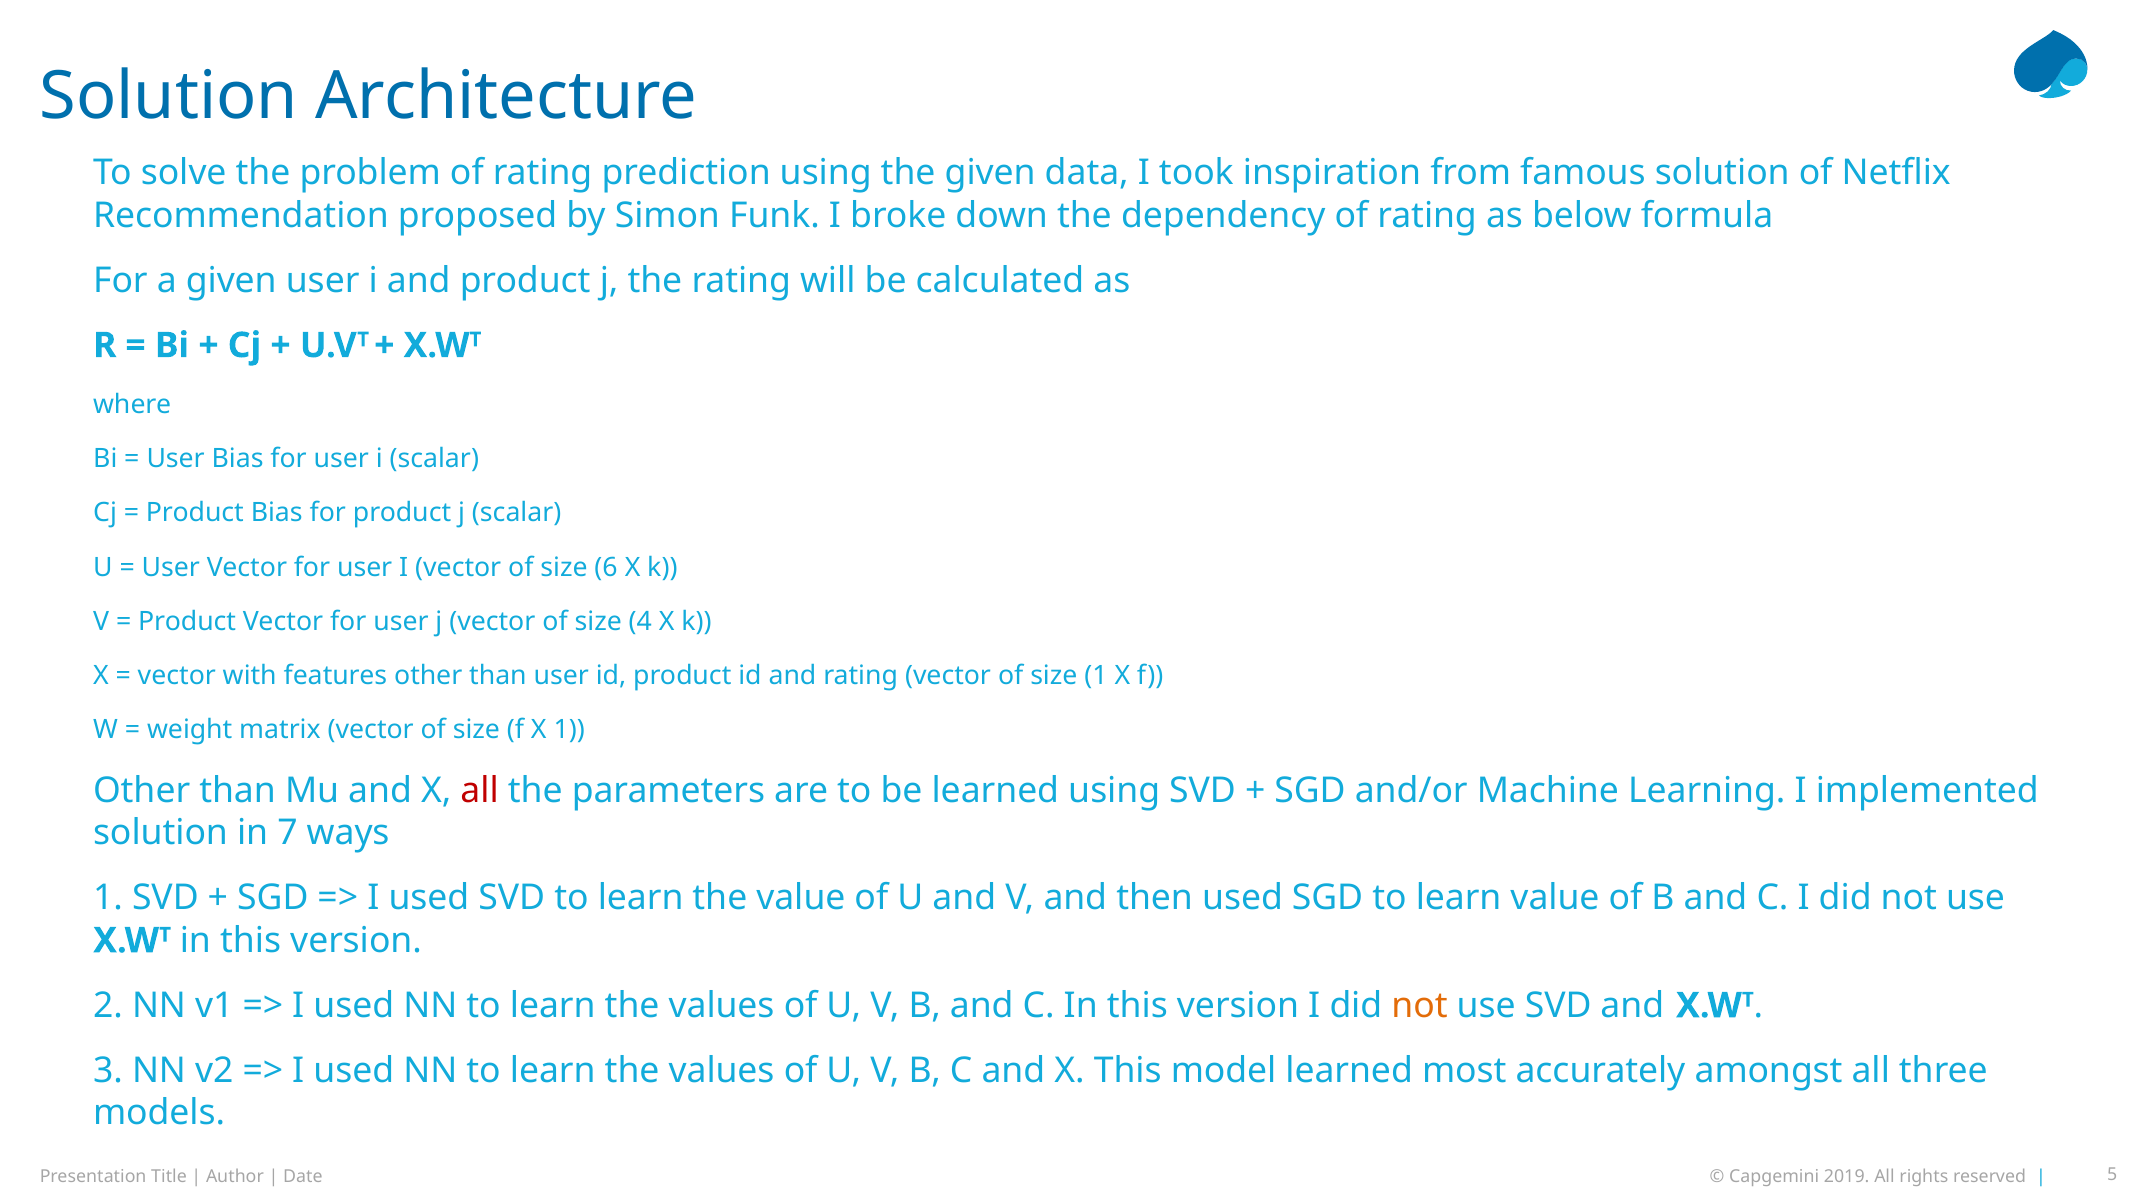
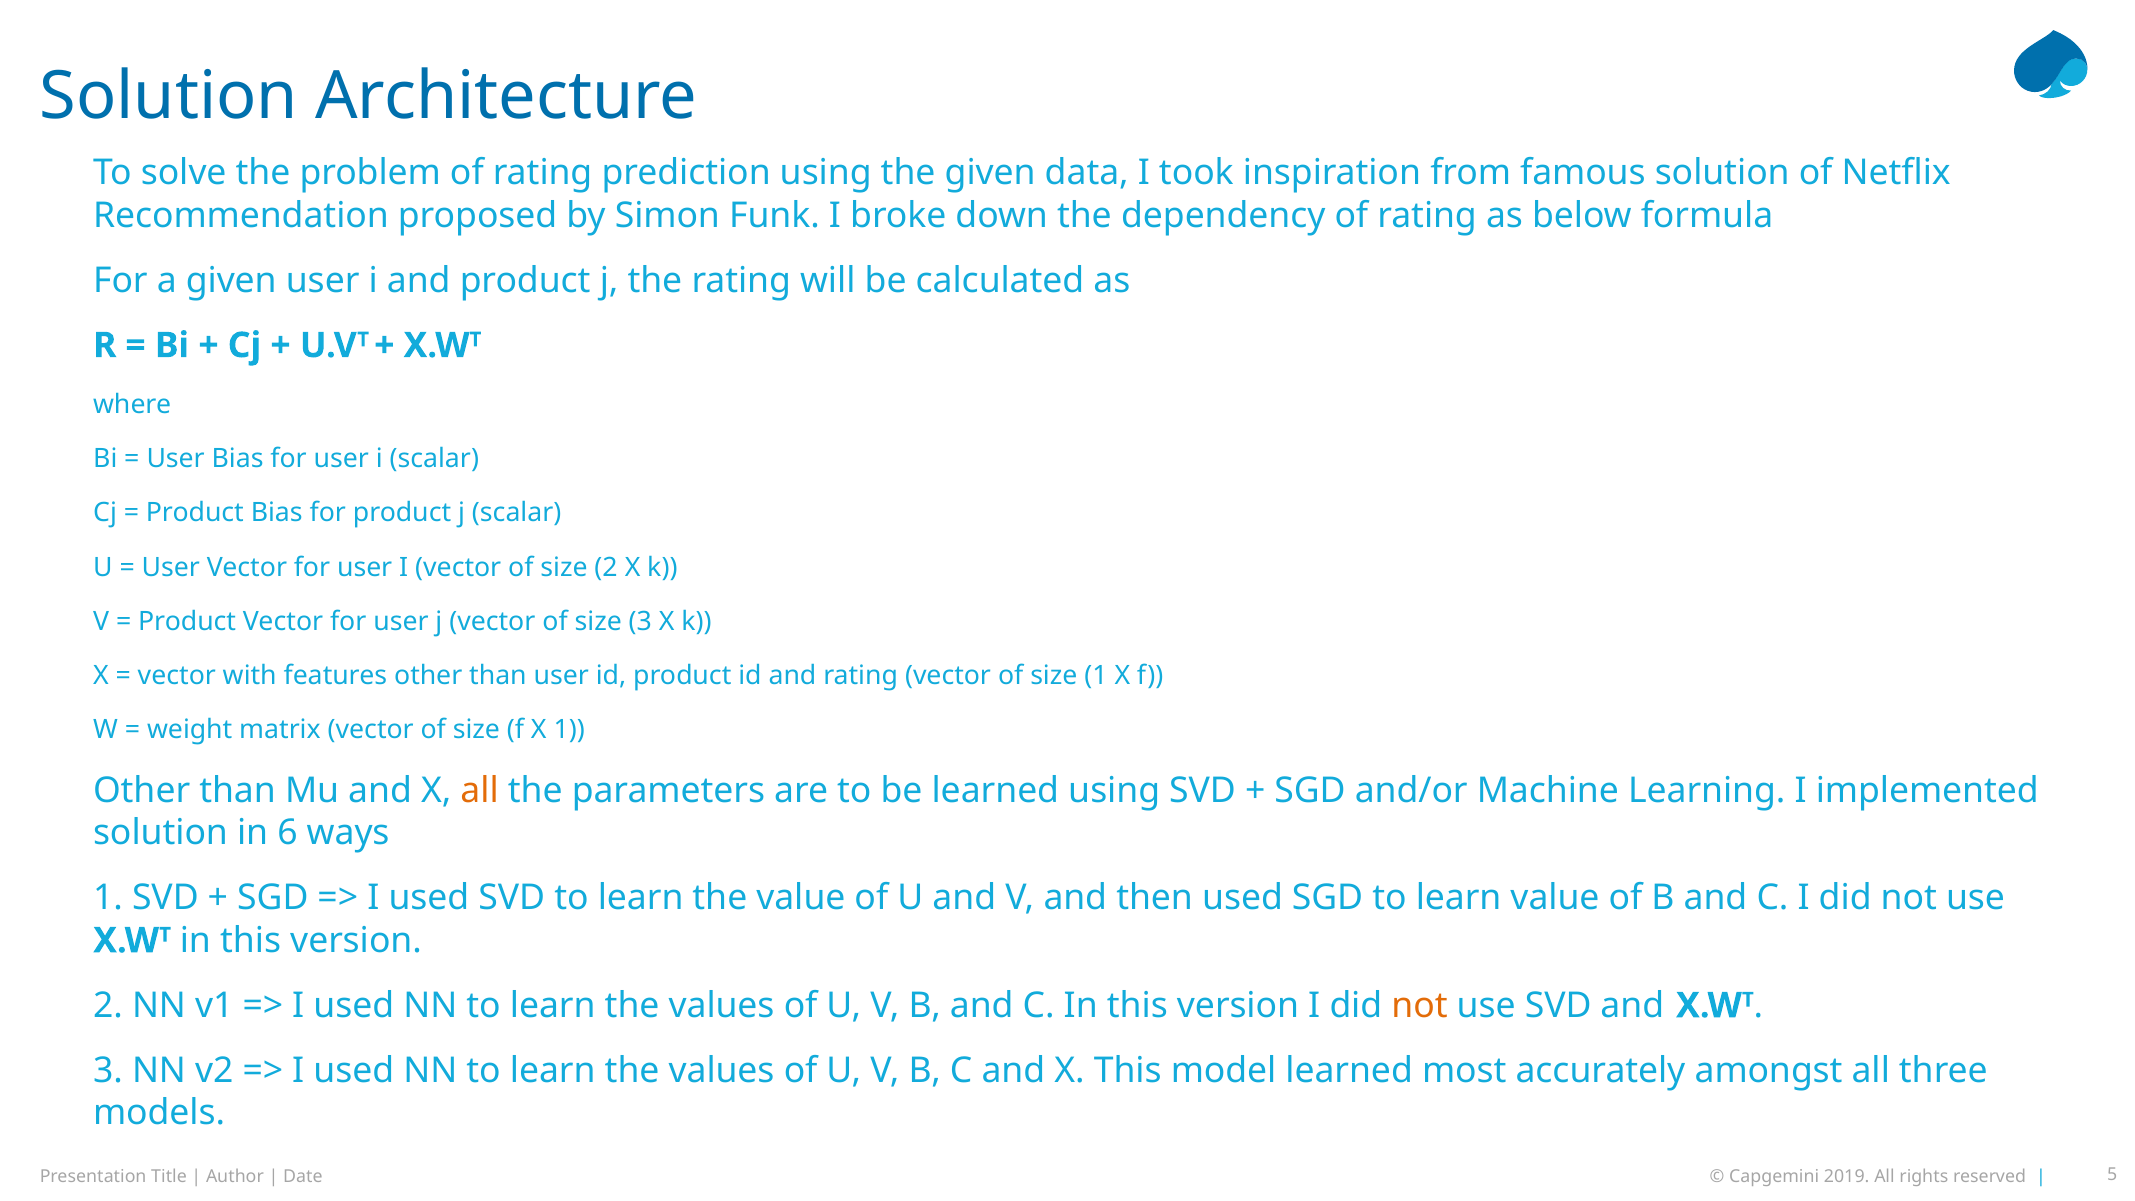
size 6: 6 -> 2
size 4: 4 -> 3
all at (480, 790) colour: red -> orange
7: 7 -> 6
